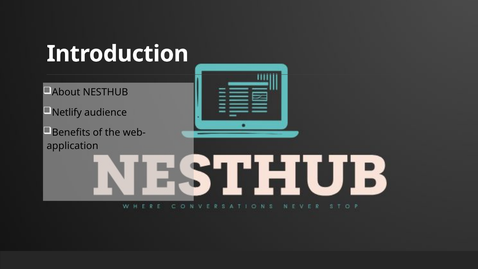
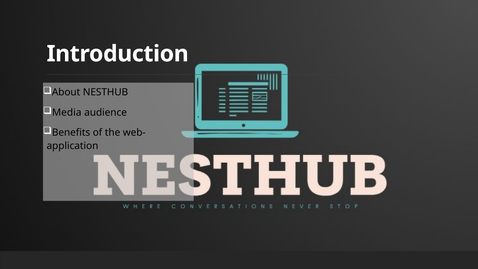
Netlify: Netlify -> Media
